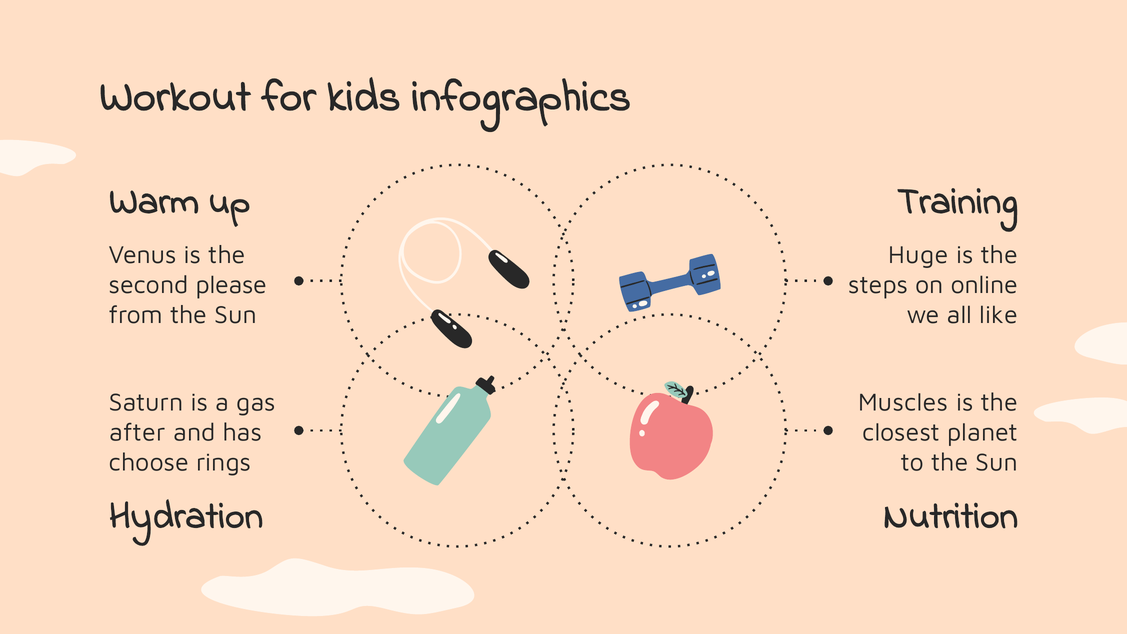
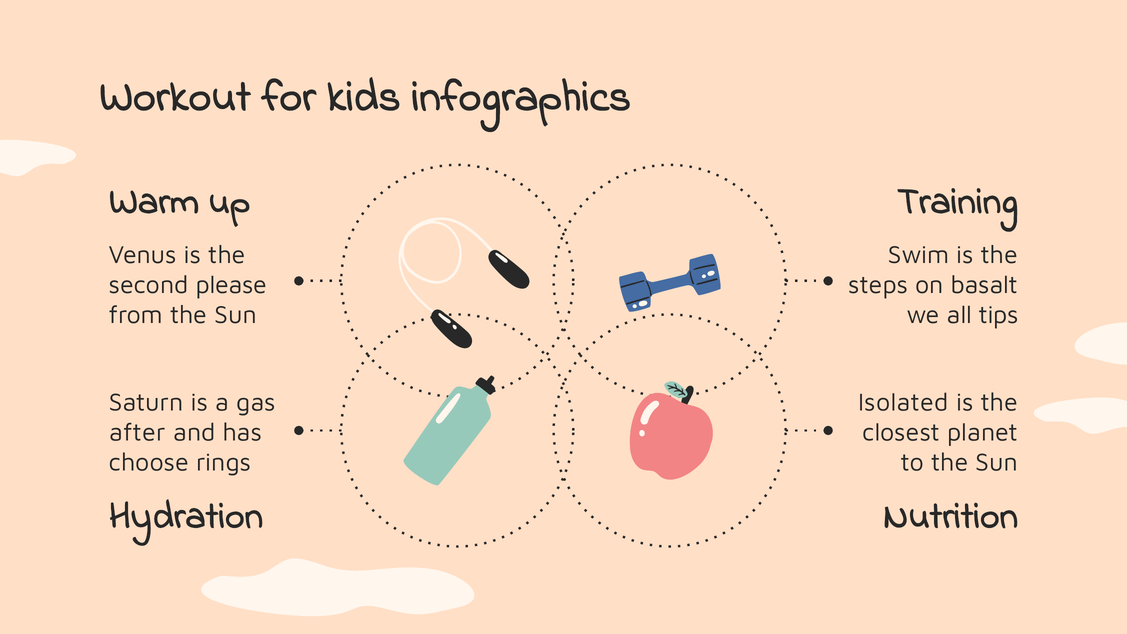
Huge: Huge -> Swim
online: online -> basalt
like: like -> tips
Muscles: Muscles -> Isolated
